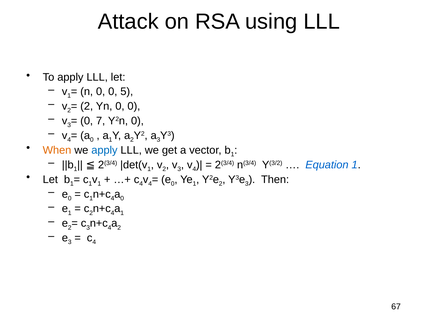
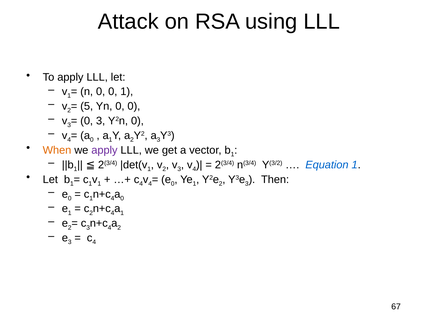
0 5: 5 -> 1
2 at (87, 106): 2 -> 5
0 7: 7 -> 3
apply at (104, 150) colour: blue -> purple
